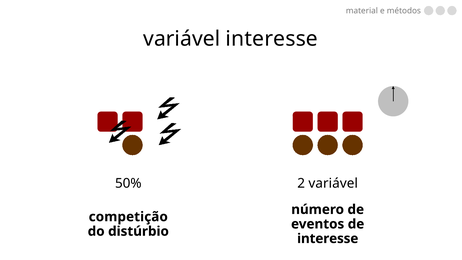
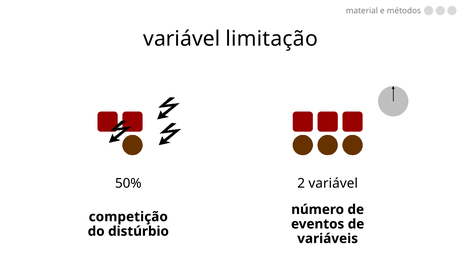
variável interesse: interesse -> limitação
interesse at (328, 238): interesse -> variáveis
